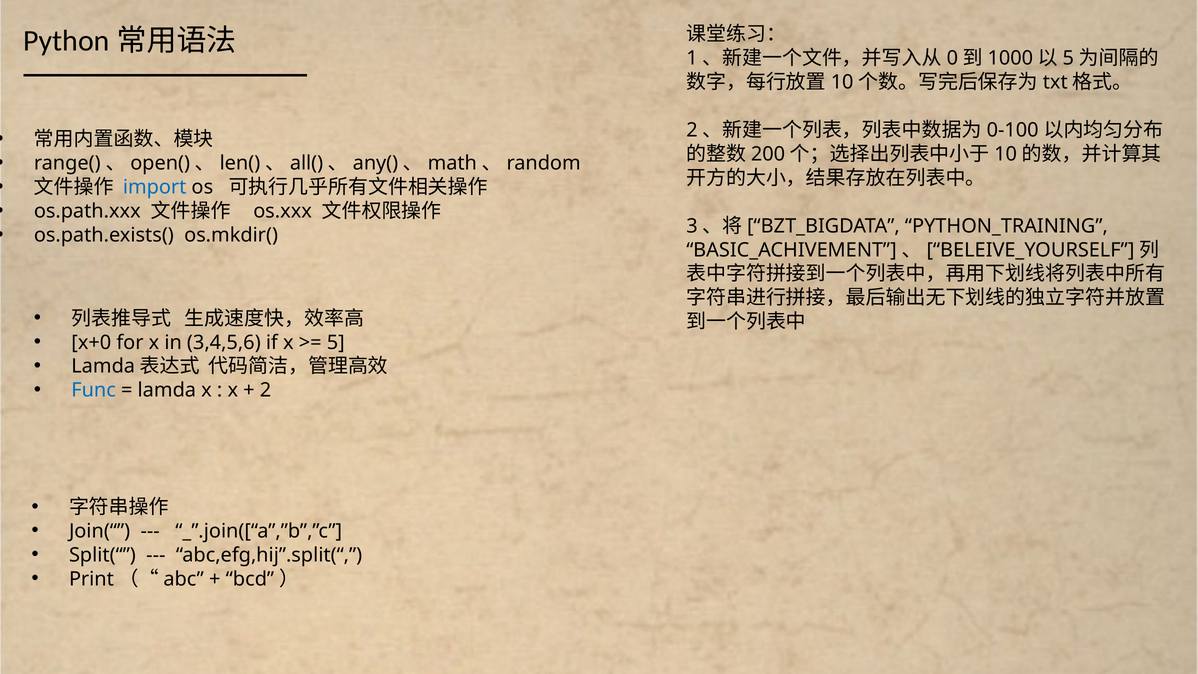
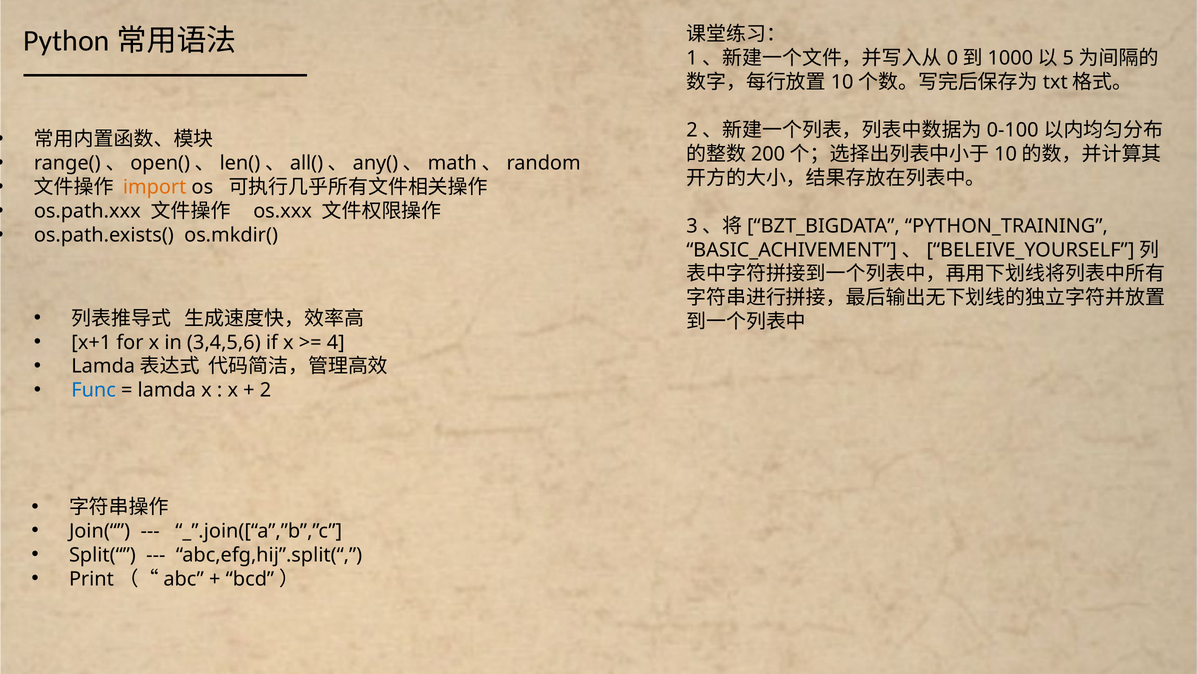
import colour: blue -> orange
x+0: x+0 -> x+1
5: 5 -> 4
